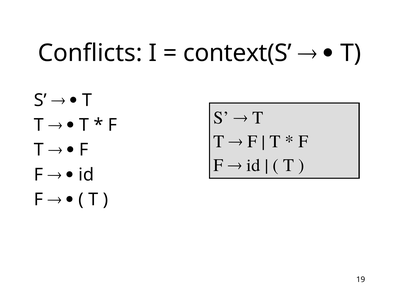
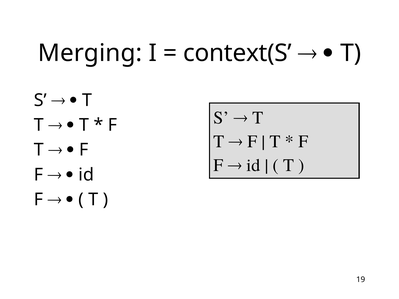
Conflicts: Conflicts -> Merging
